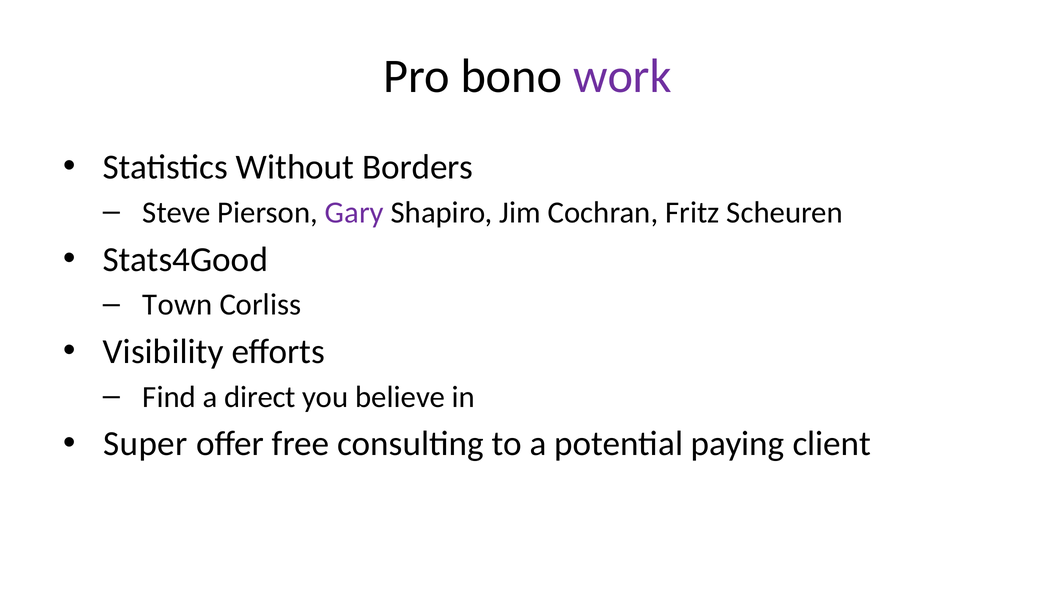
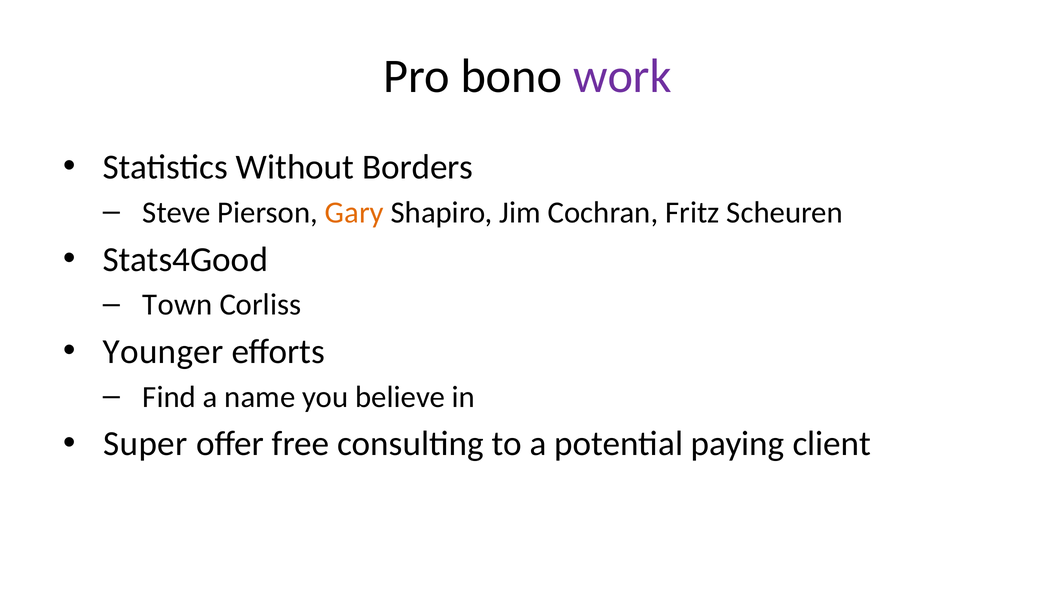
Gary colour: purple -> orange
Visibility: Visibility -> Younger
direct: direct -> name
